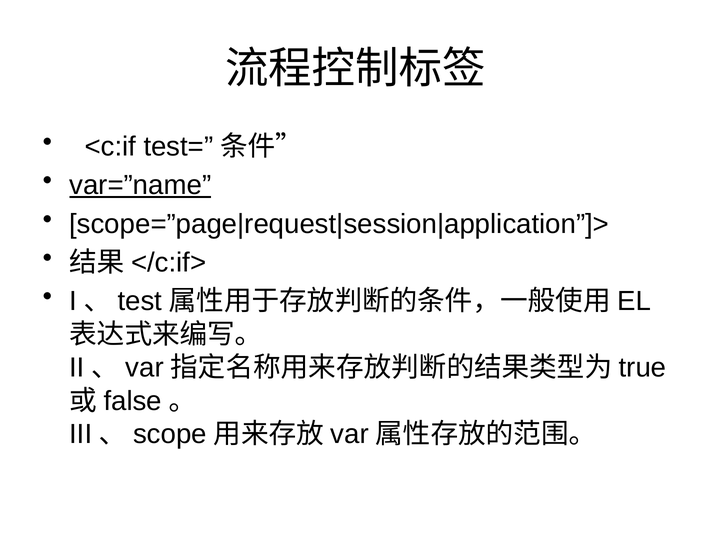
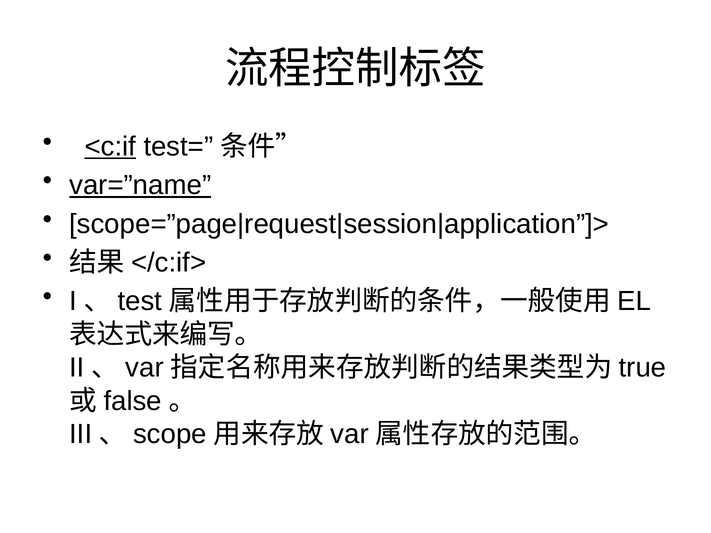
<c:if underline: none -> present
